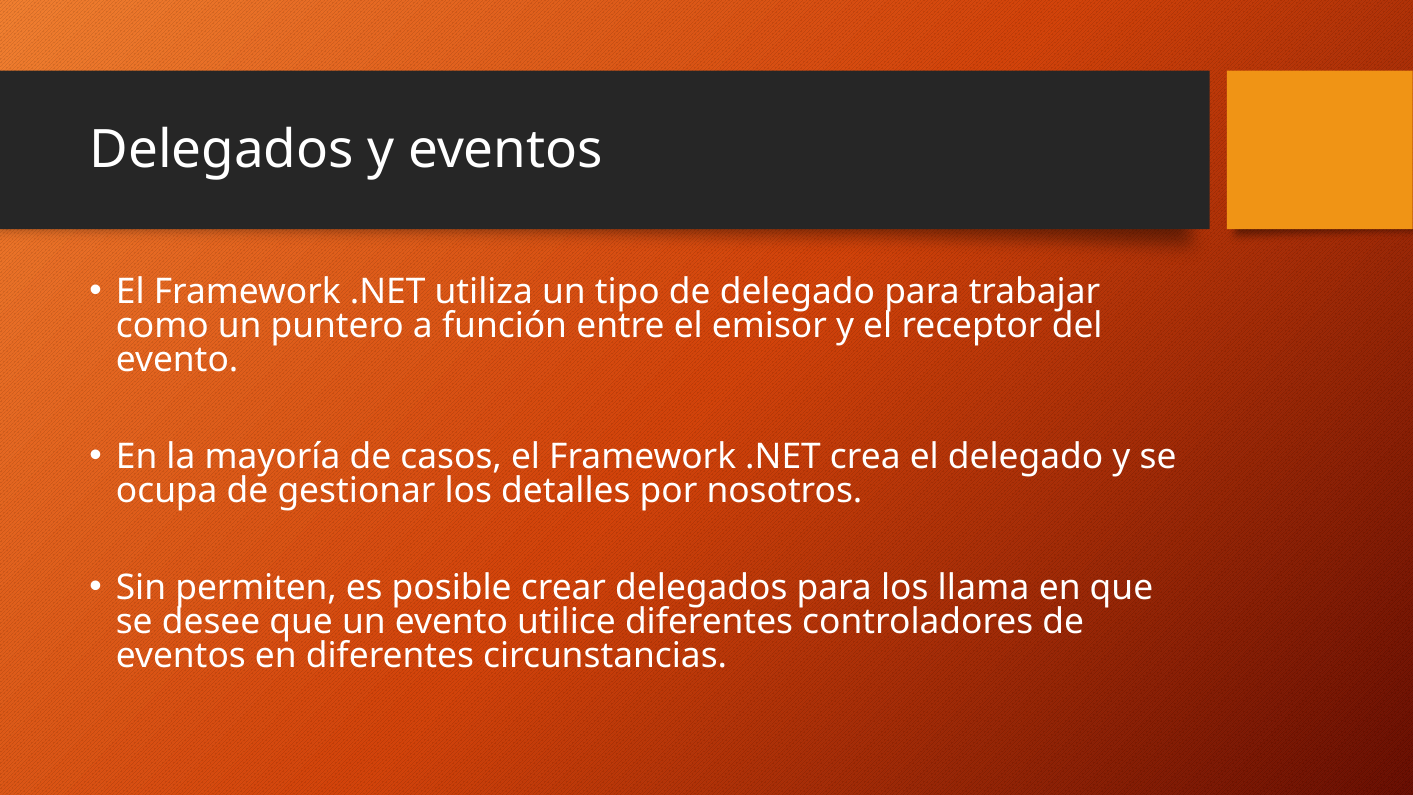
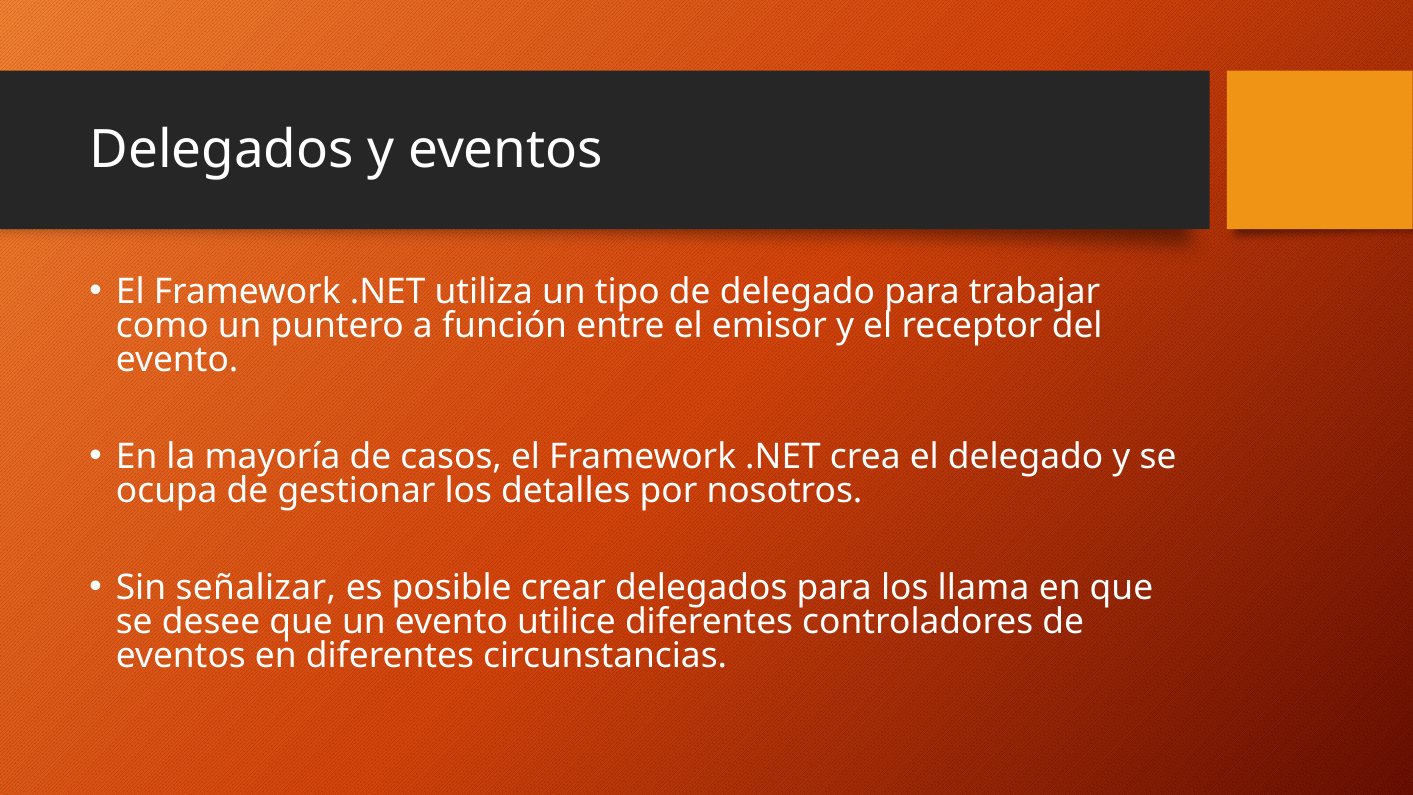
permiten: permiten -> señalizar
